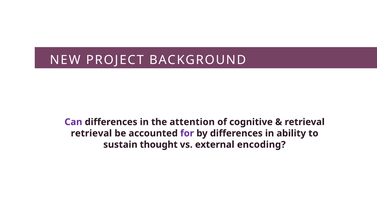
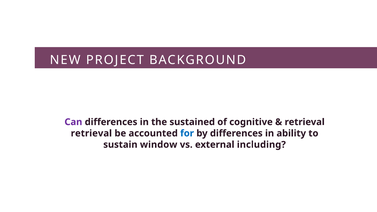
attention: attention -> sustained
for colour: purple -> blue
thought: thought -> window
encoding: encoding -> including
